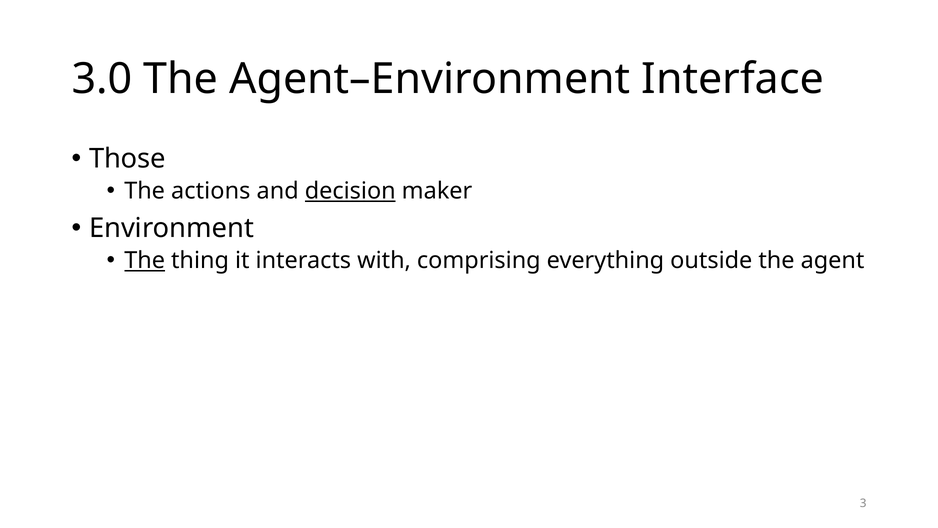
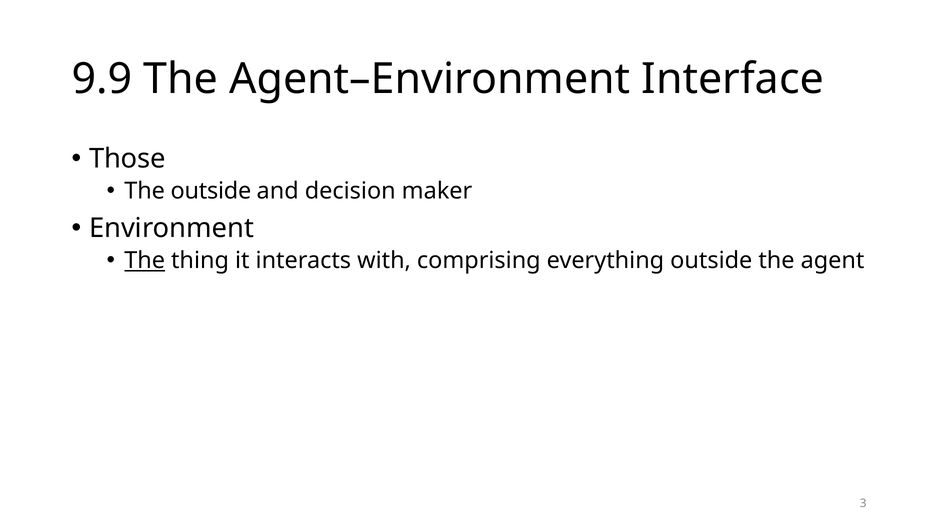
3.0: 3.0 -> 9.9
The actions: actions -> outside
decision underline: present -> none
